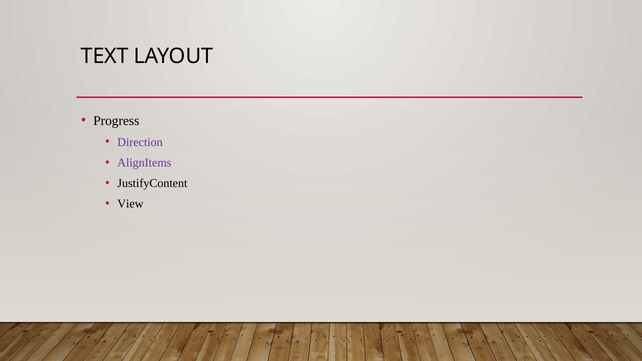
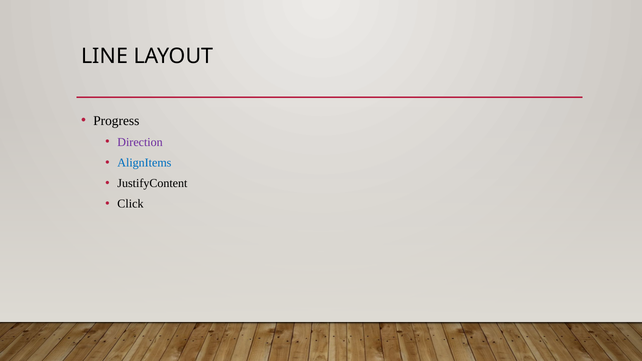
TEXT: TEXT -> LINE
AlignItems colour: purple -> blue
View: View -> Click
